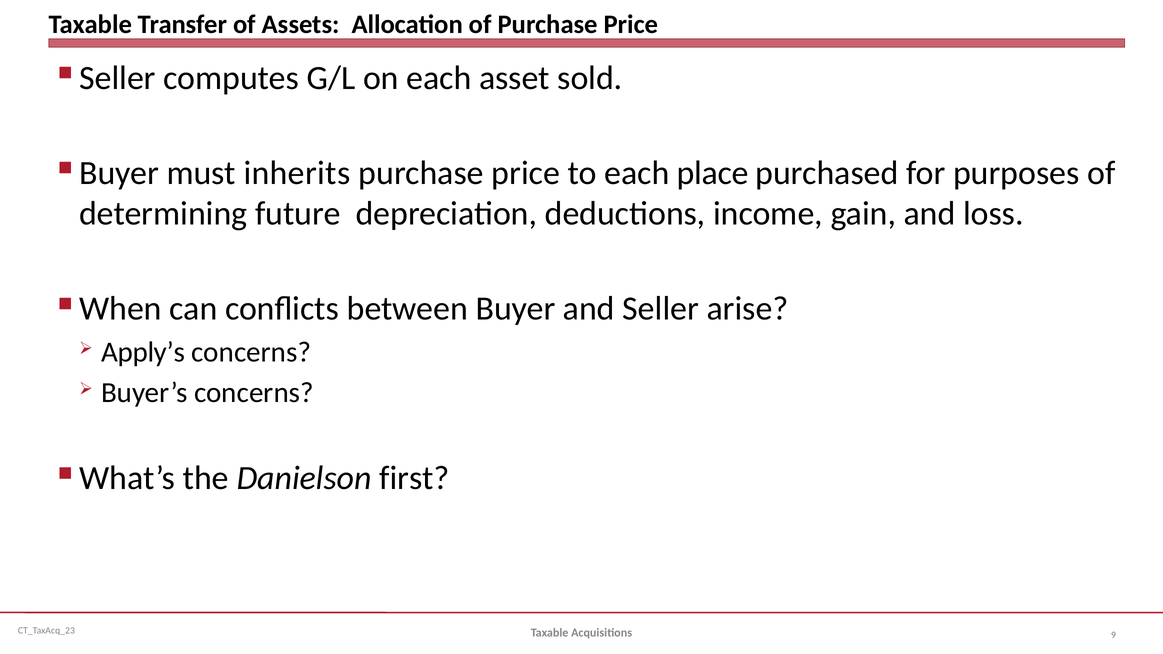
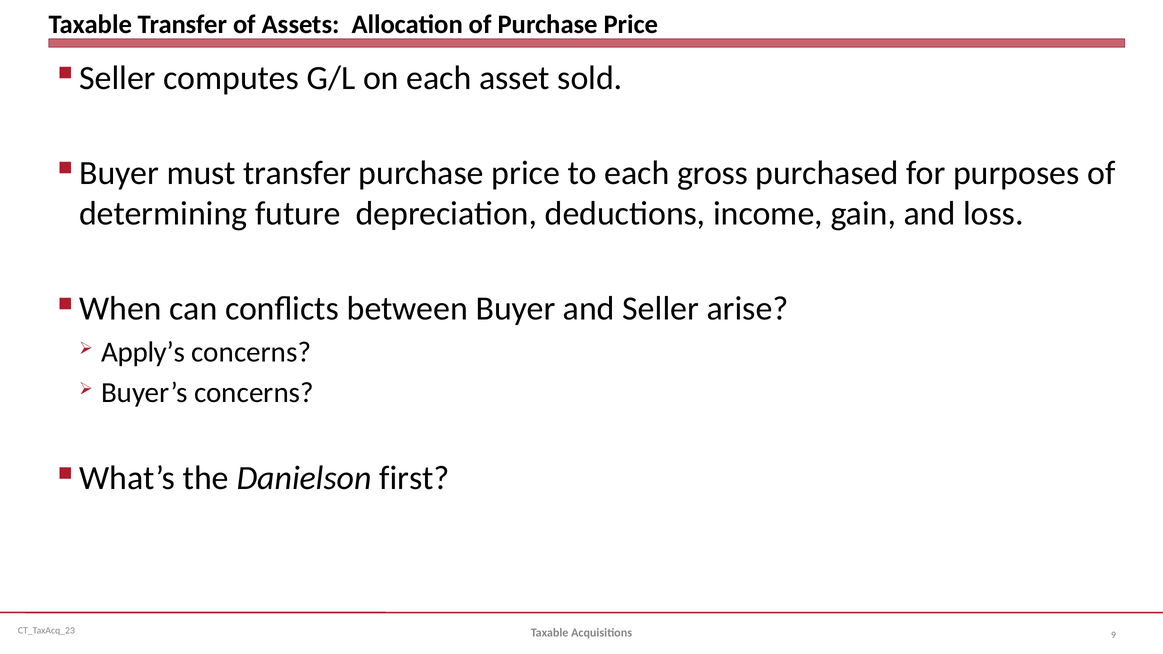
must inherits: inherits -> transfer
place: place -> gross
